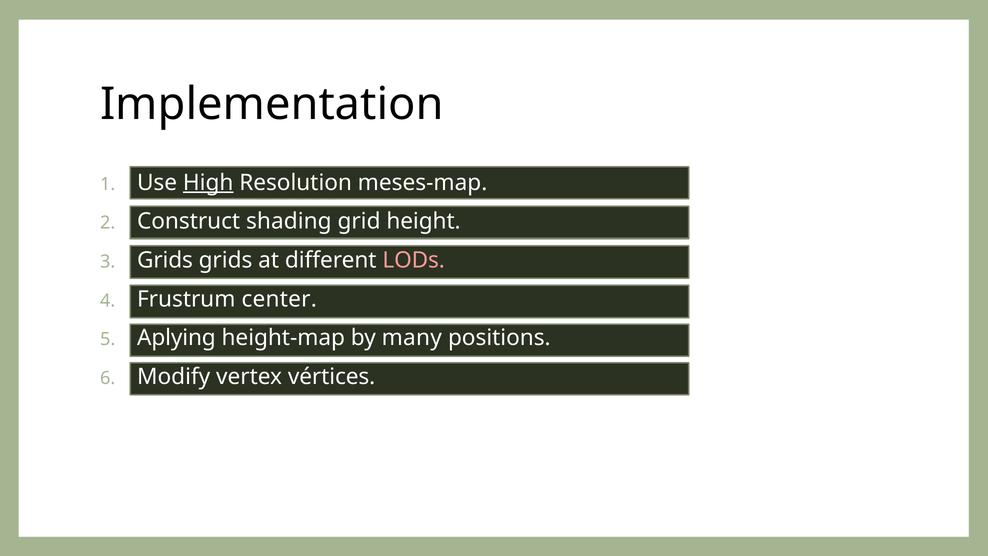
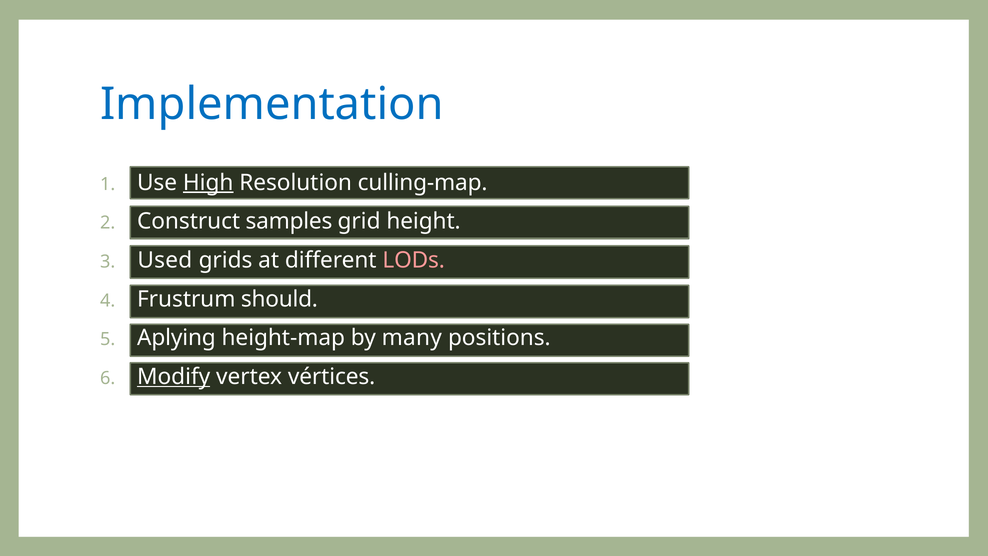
Implementation colour: black -> blue
meses-map: meses-map -> culling-map
shading: shading -> samples
Grids at (165, 260): Grids -> Used
center: center -> should
Modify underline: none -> present
